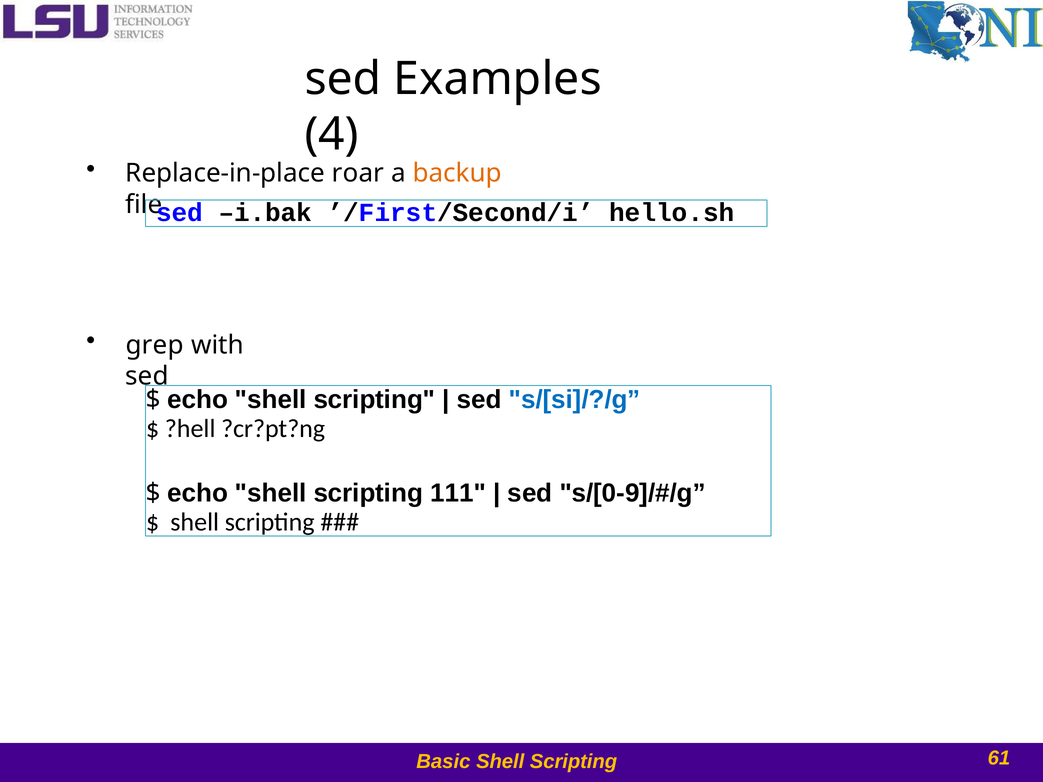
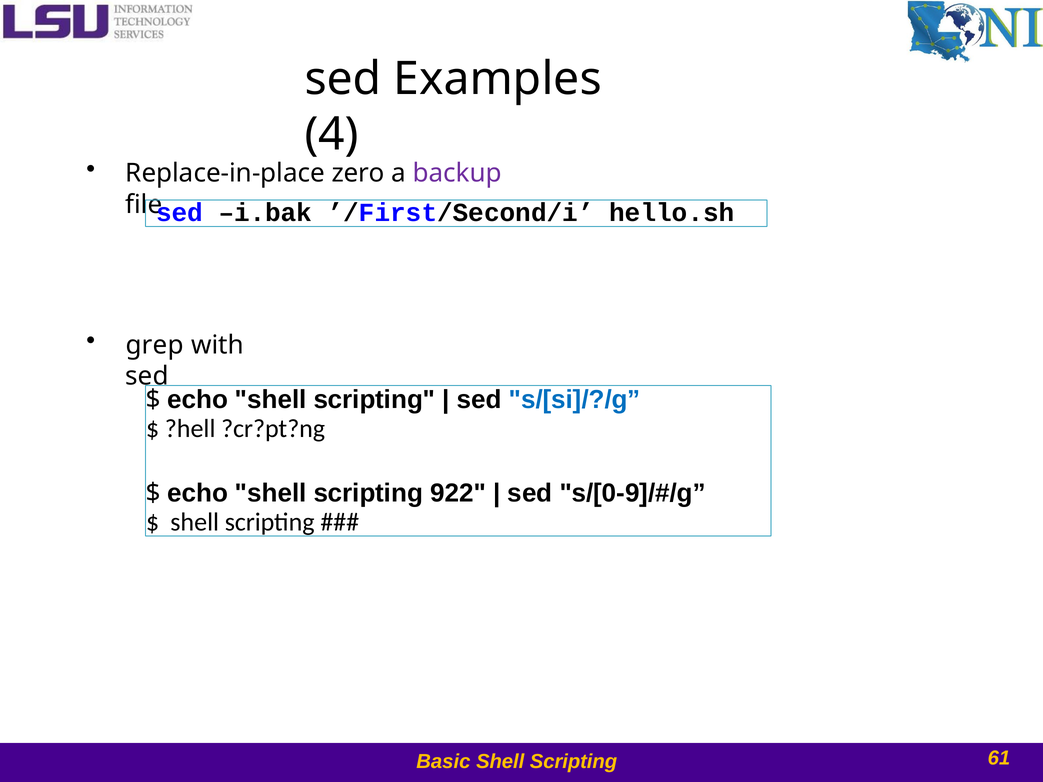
roar: roar -> zero
backup colour: orange -> purple
111: 111 -> 922
